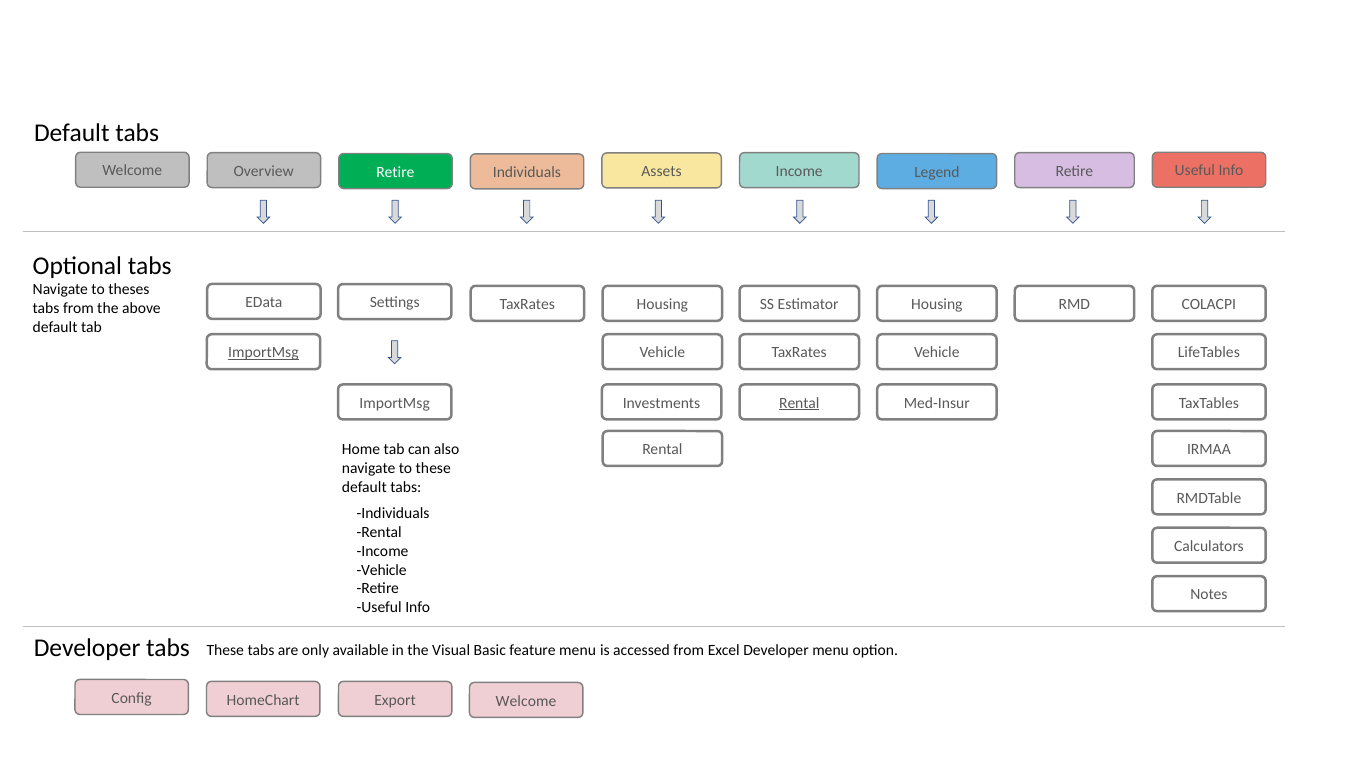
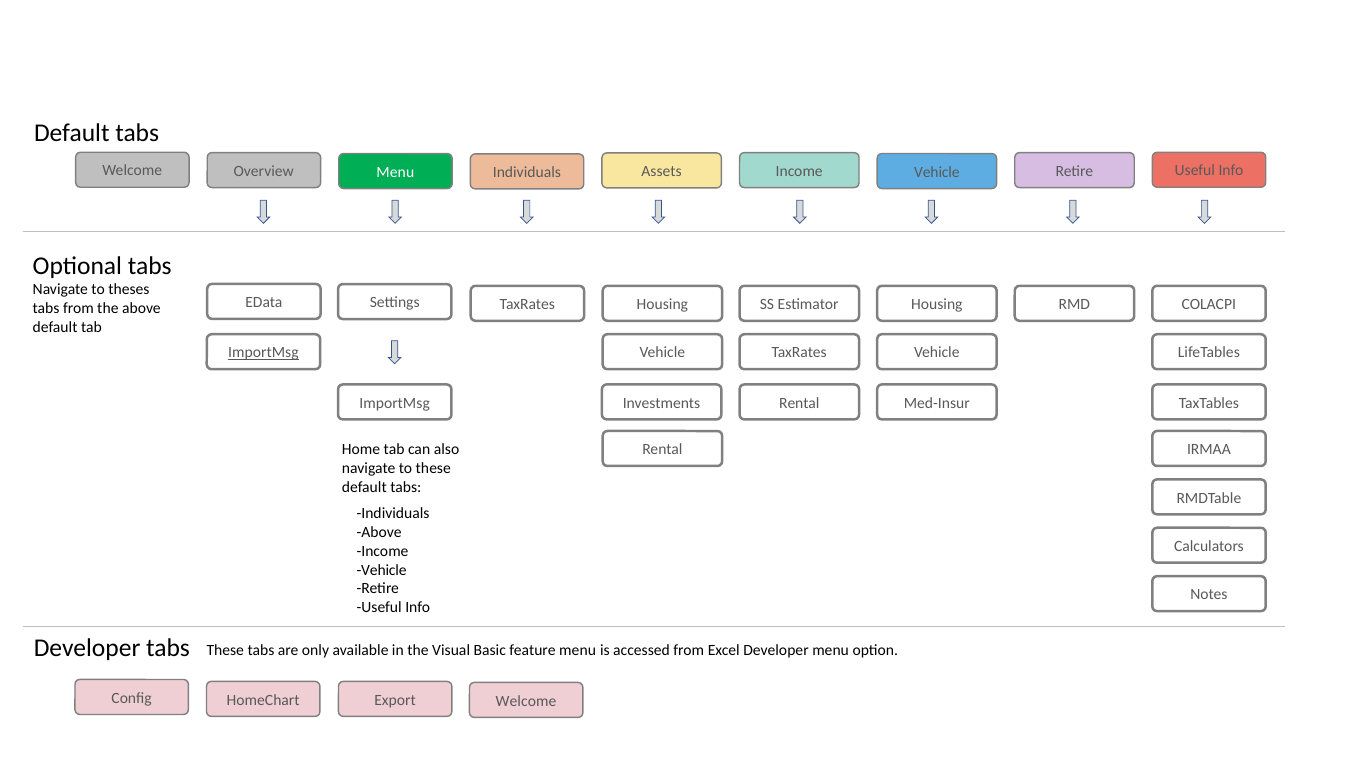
Retire at (395, 172): Retire -> Menu
Assets Income Legend: Legend -> Vehicle
Rental at (799, 403) underline: present -> none
Rental at (379, 532): Rental -> Above
